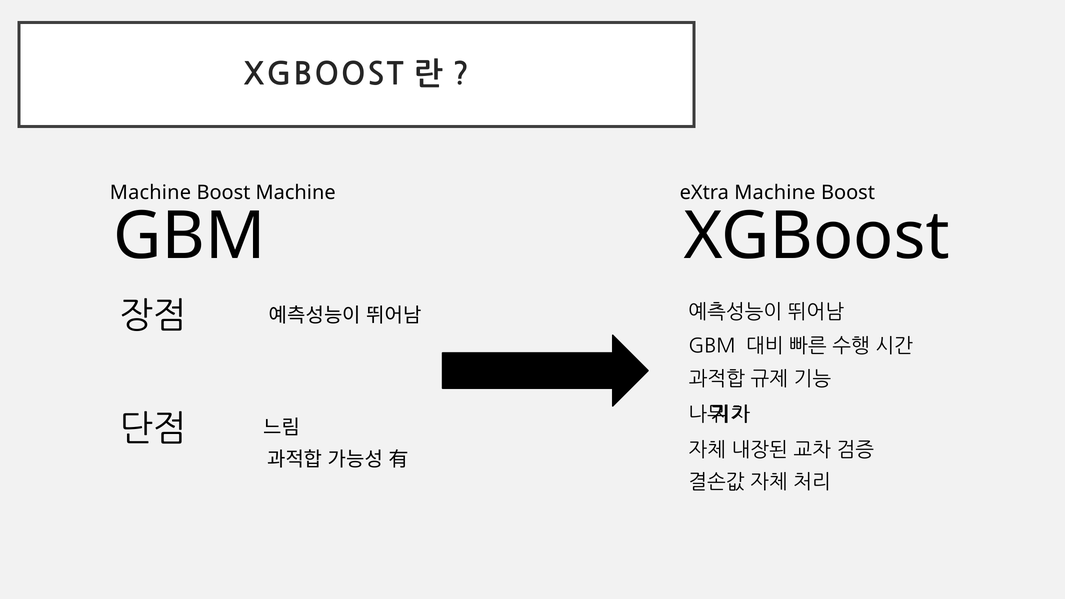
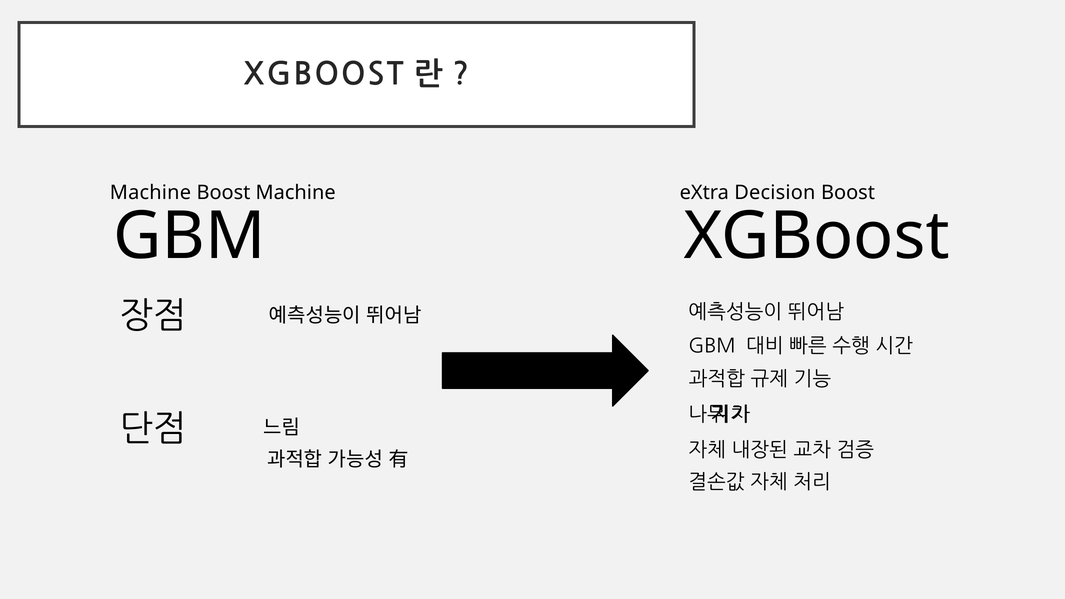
eXtra Machine: Machine -> Decision
